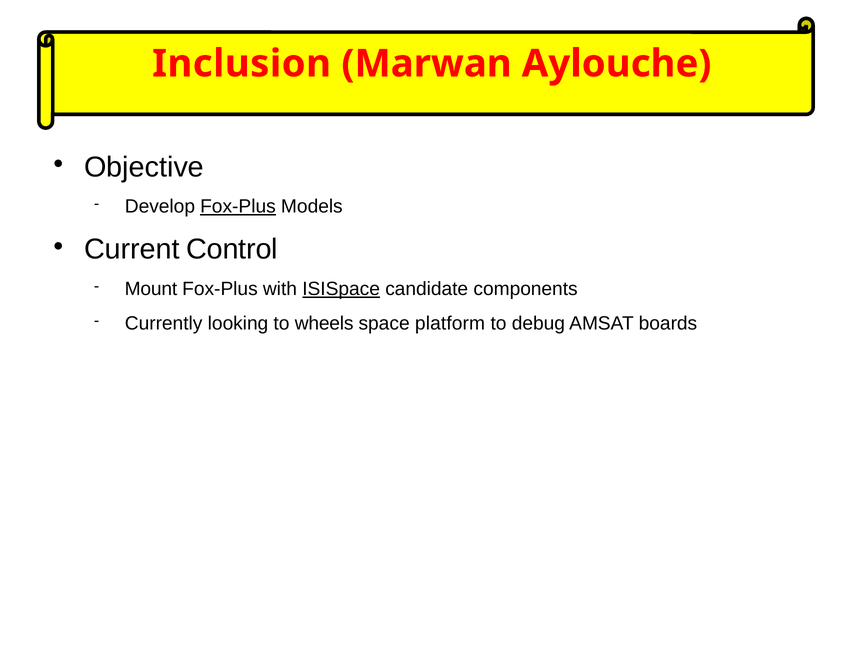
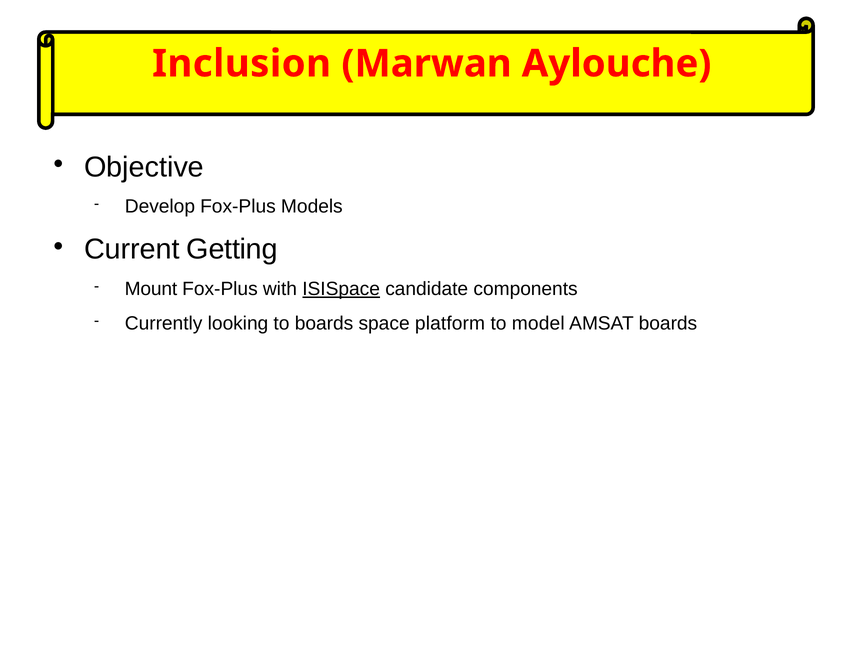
Fox-Plus at (238, 207) underline: present -> none
Control: Control -> Getting
to wheels: wheels -> boards
debug: debug -> model
